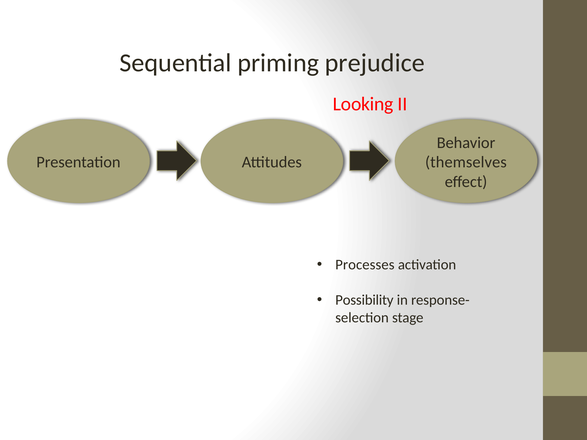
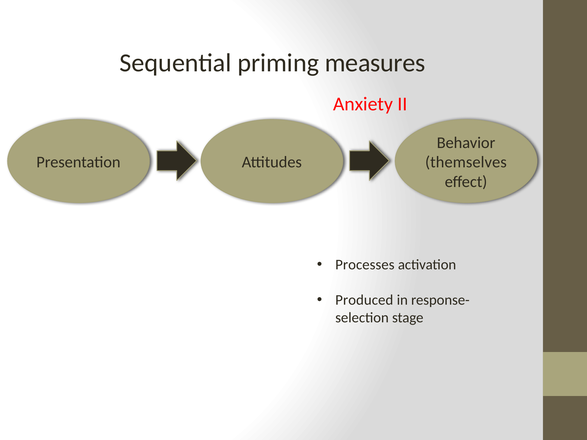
prejudice: prejudice -> measures
Looking: Looking -> Anxiety
Possibility: Possibility -> Produced
